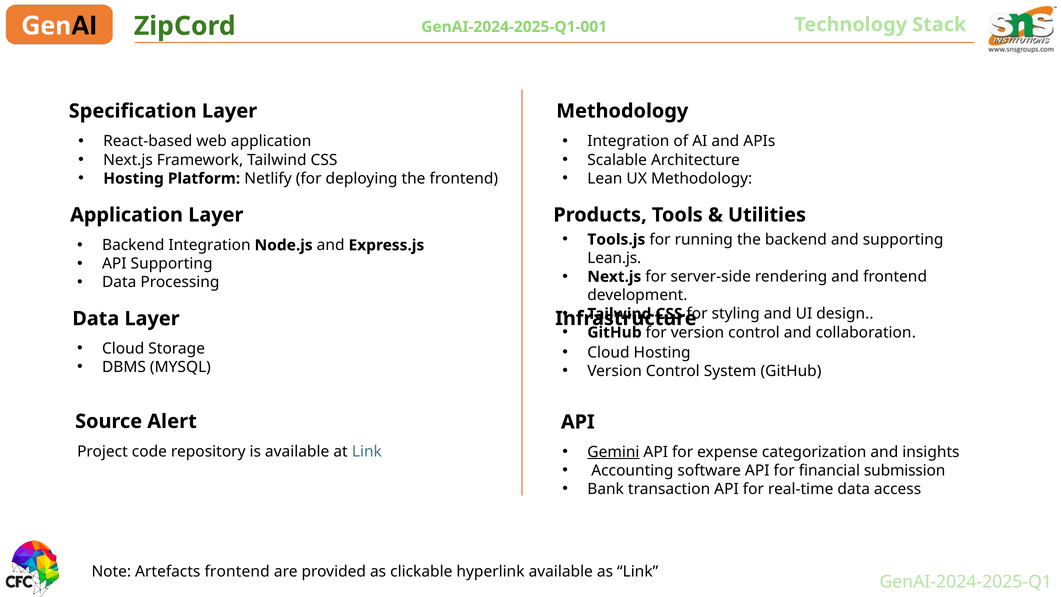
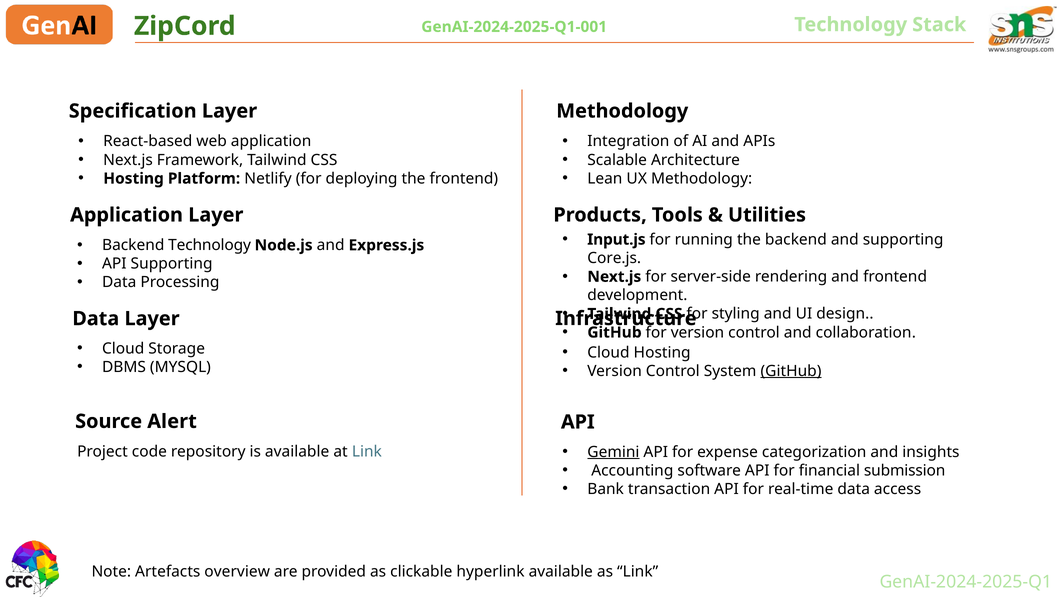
Tools.js: Tools.js -> Input.js
Backend Integration: Integration -> Technology
Lean.js: Lean.js -> Core.js
GitHub at (791, 371) underline: none -> present
Artefacts frontend: frontend -> overview
